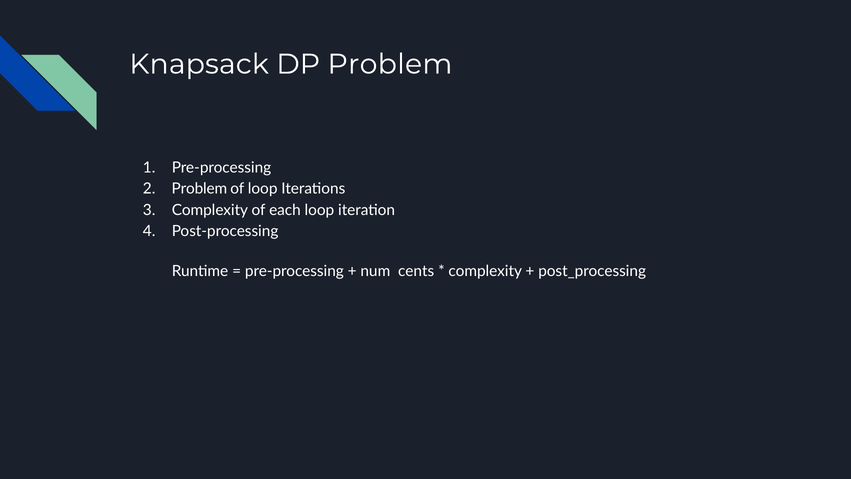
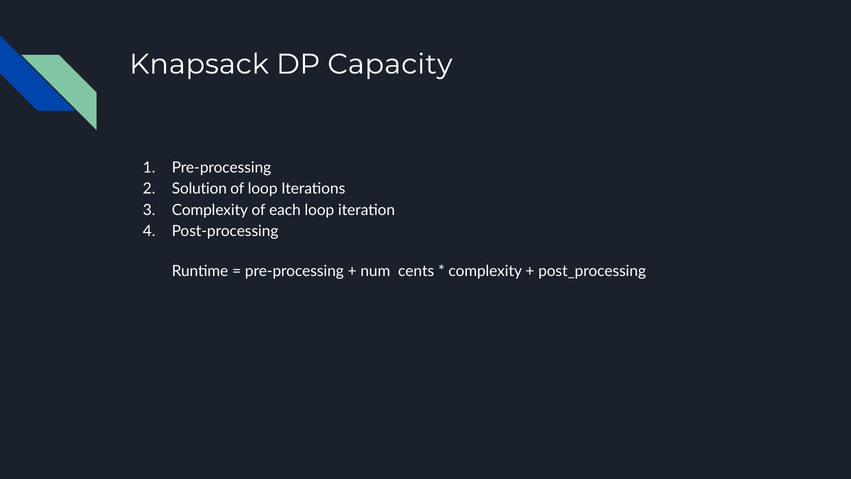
DP Problem: Problem -> Capacity
Problem at (199, 189): Problem -> Solution
